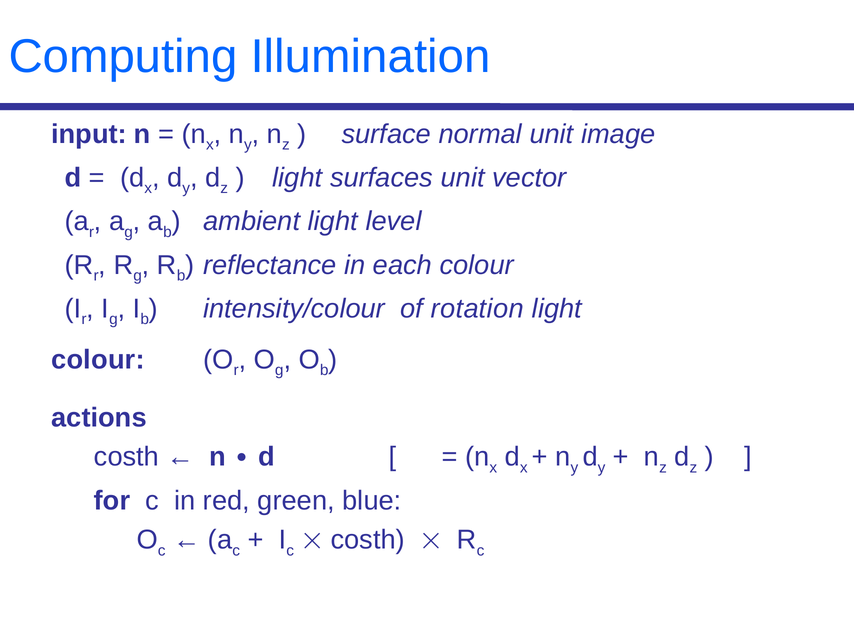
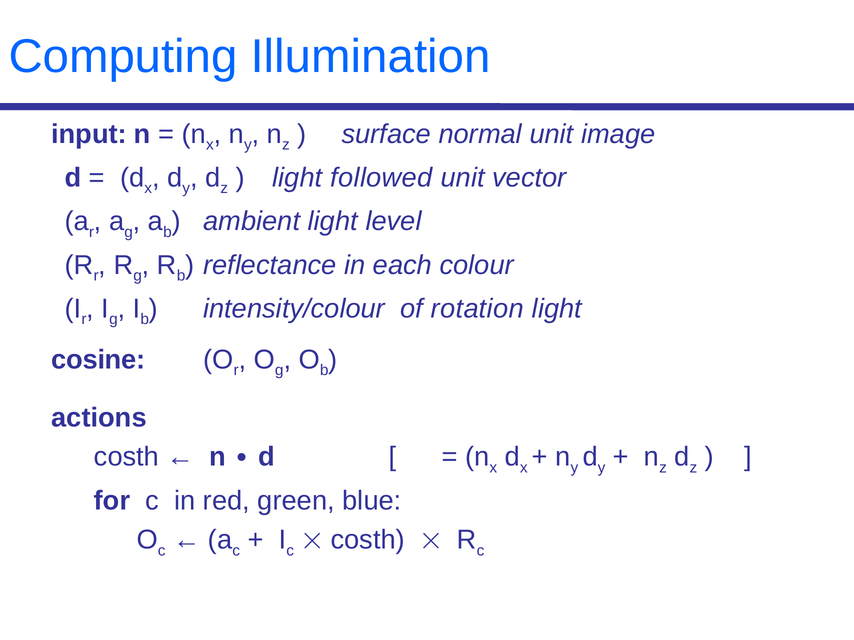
surfaces: surfaces -> followed
colour at (98, 360): colour -> cosine
